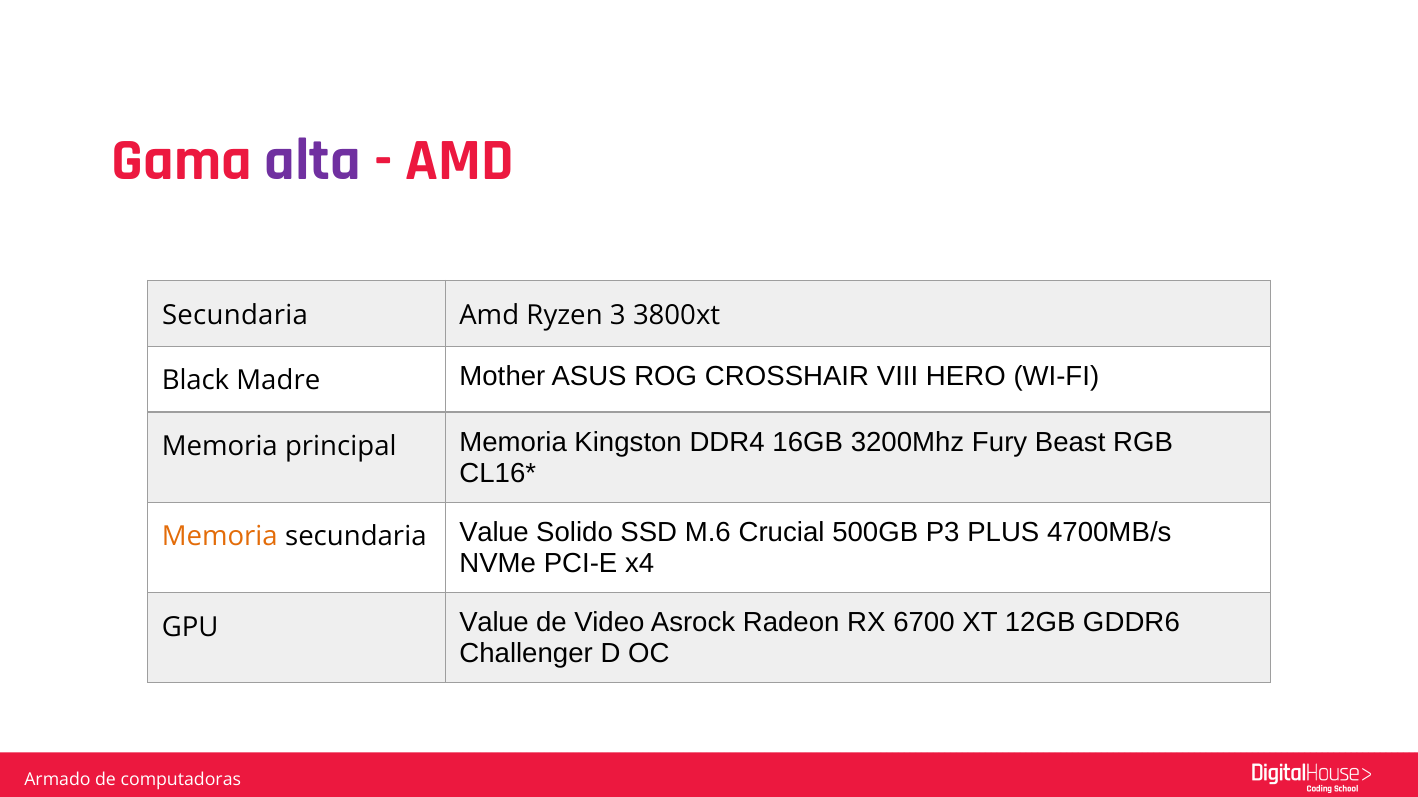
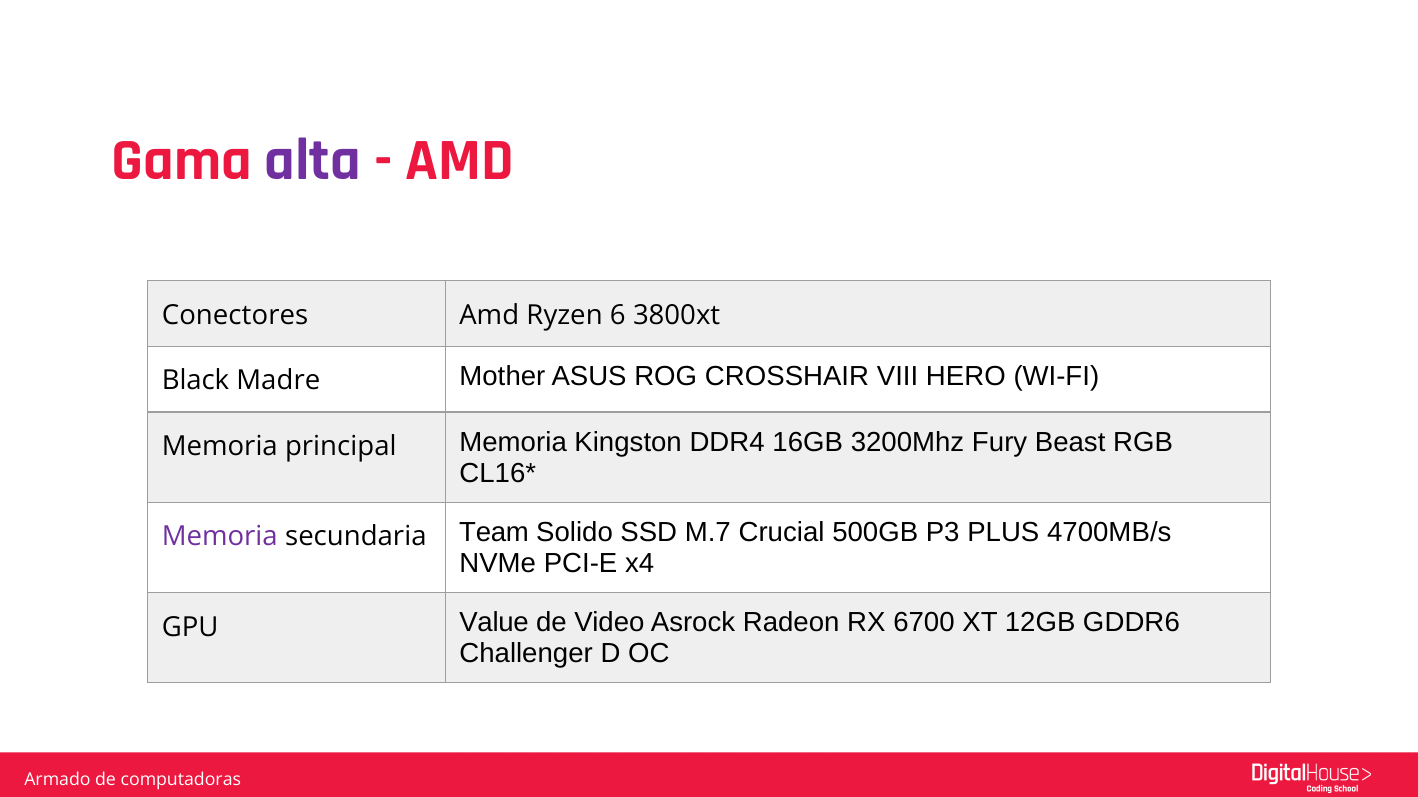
Secundaria at (235, 315): Secundaria -> Conectores
3: 3 -> 6
Memoria at (220, 537) colour: orange -> purple
secundaria Value: Value -> Team
M.6: M.6 -> M.7
